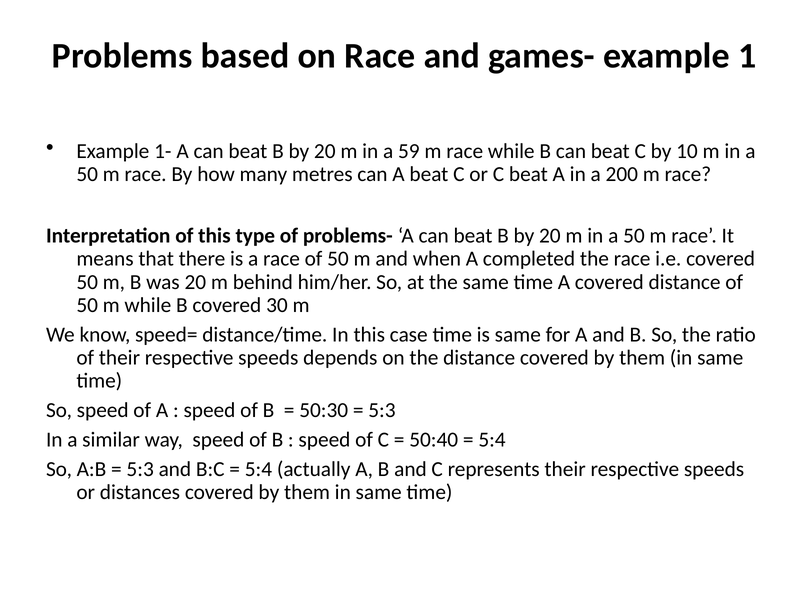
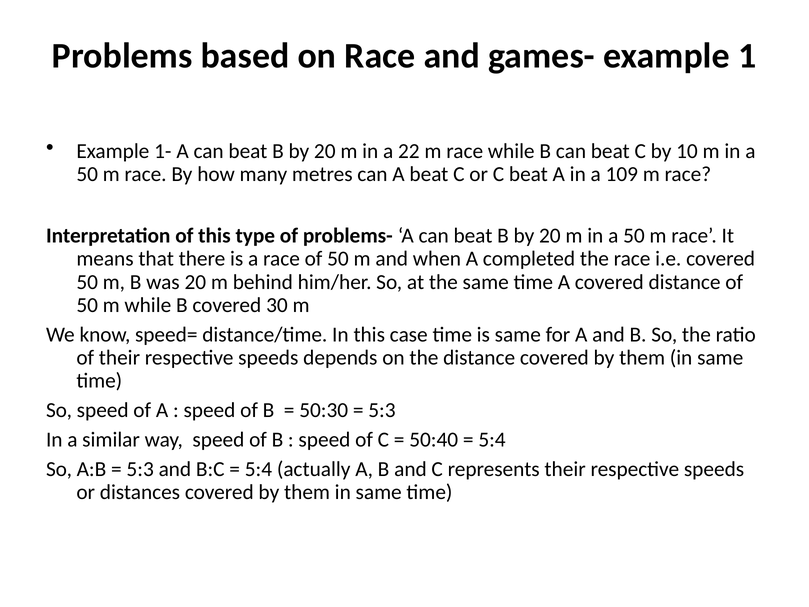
59: 59 -> 22
200: 200 -> 109
